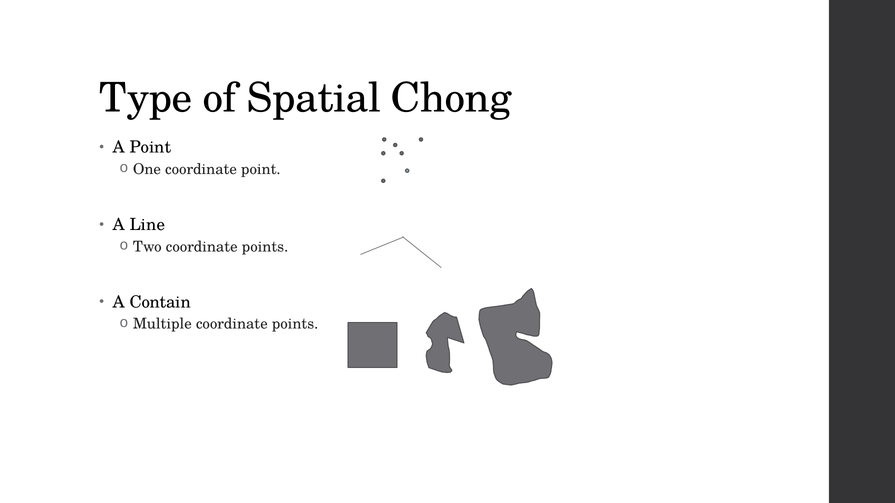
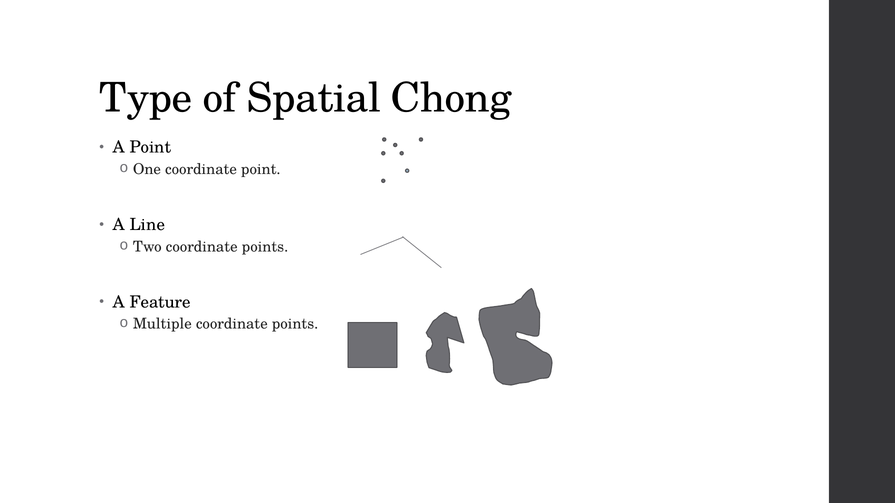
Contain: Contain -> Feature
